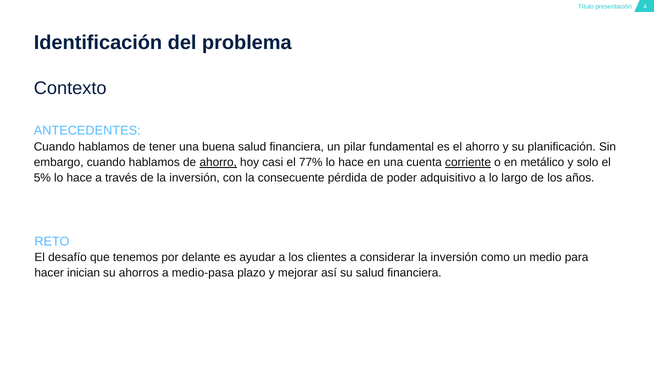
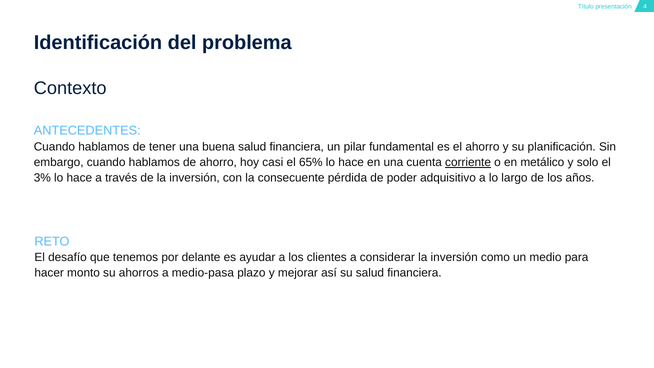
ahorro at (218, 162) underline: present -> none
77%: 77% -> 65%
5%: 5% -> 3%
inician: inician -> monto
